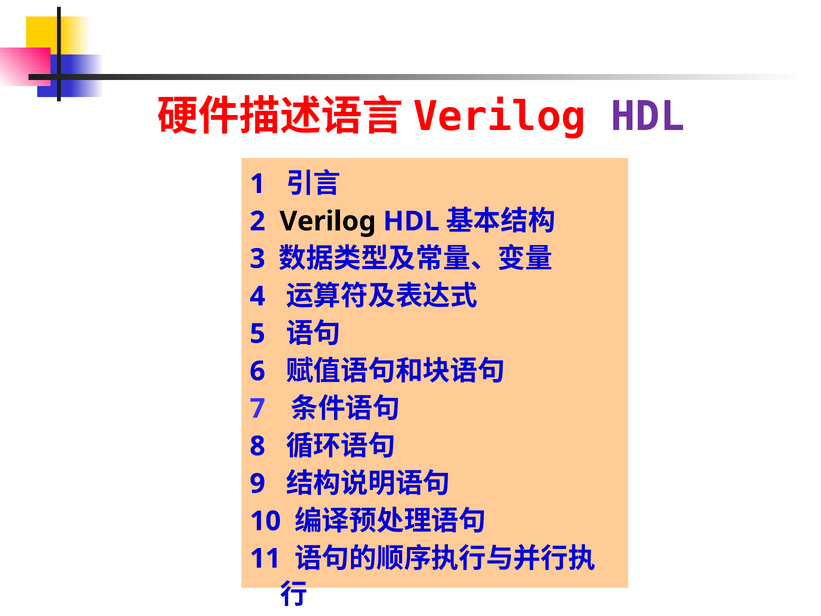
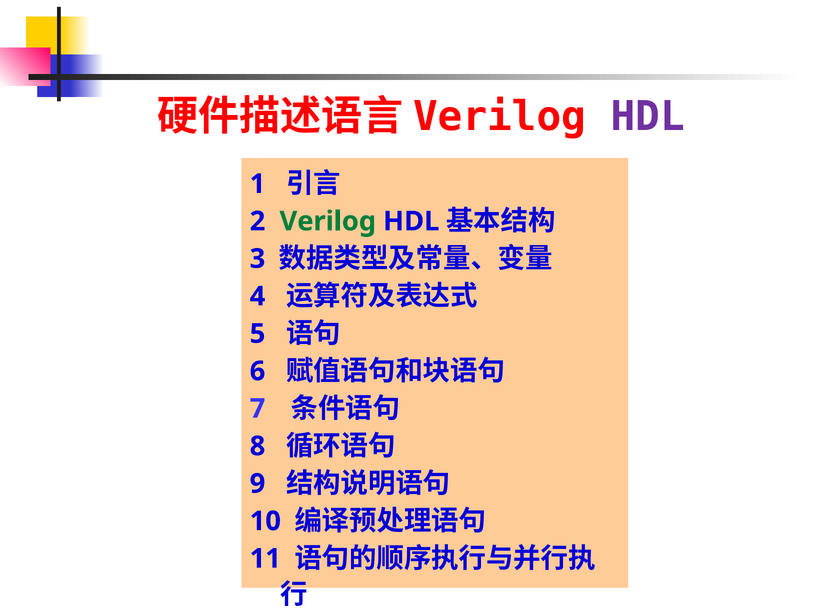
Verilog colour: black -> green
